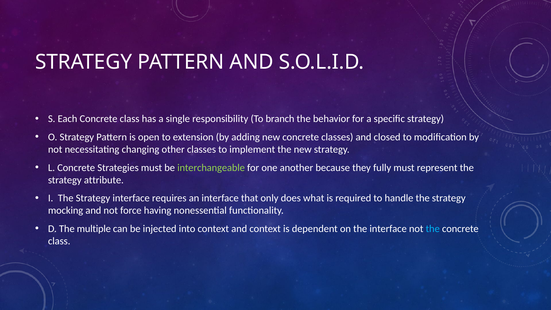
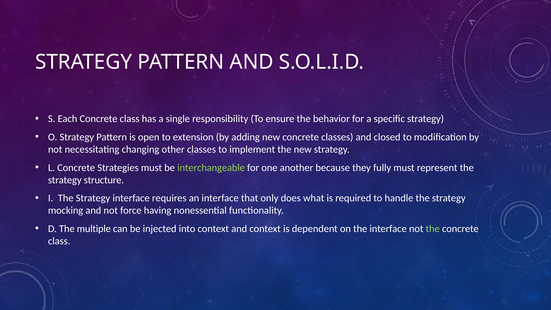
branch: branch -> ensure
attribute: attribute -> structure
the at (433, 229) colour: light blue -> light green
